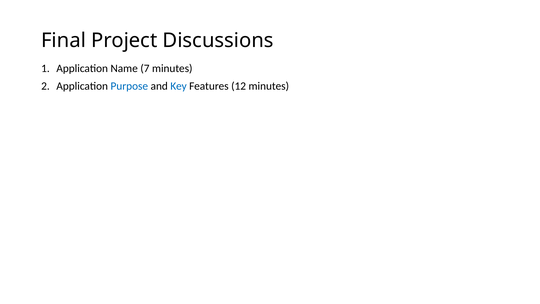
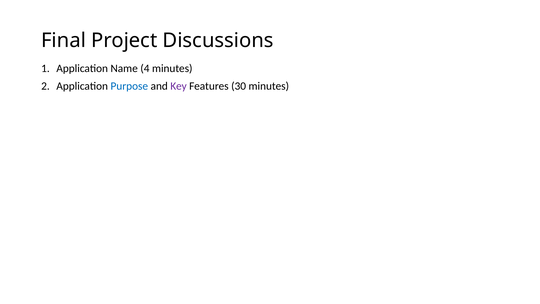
7: 7 -> 4
Key colour: blue -> purple
12: 12 -> 30
